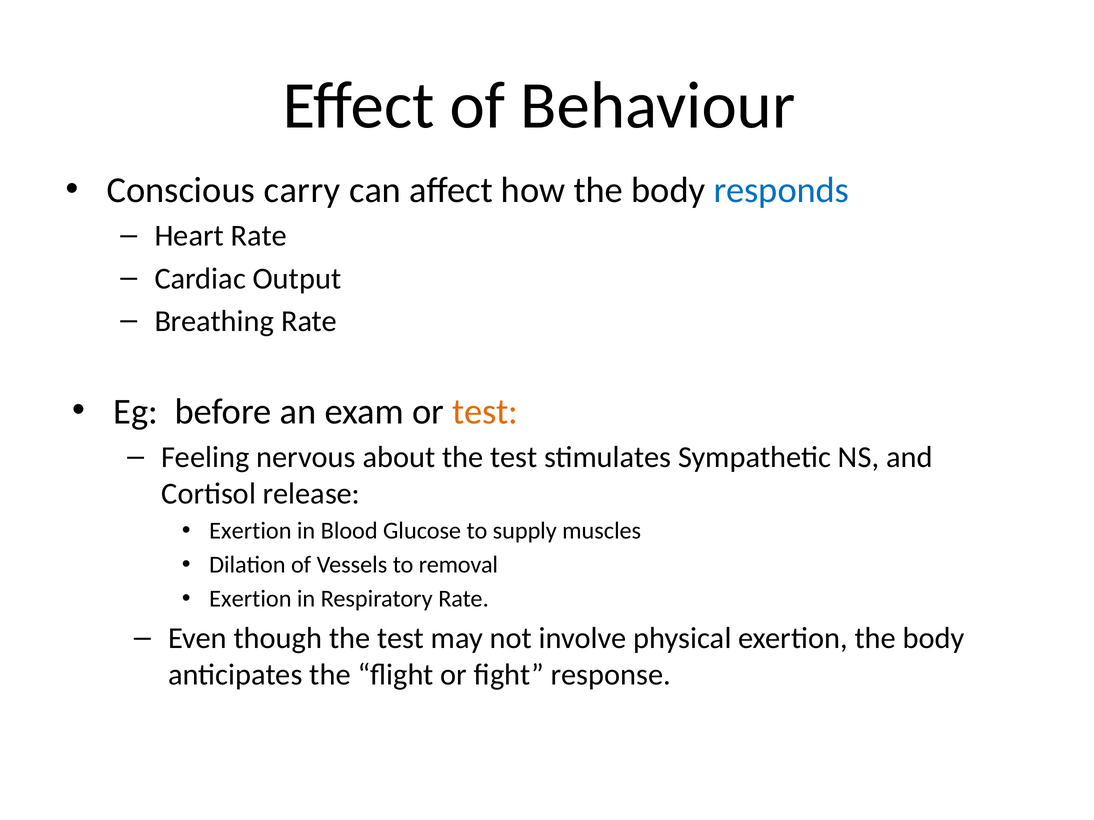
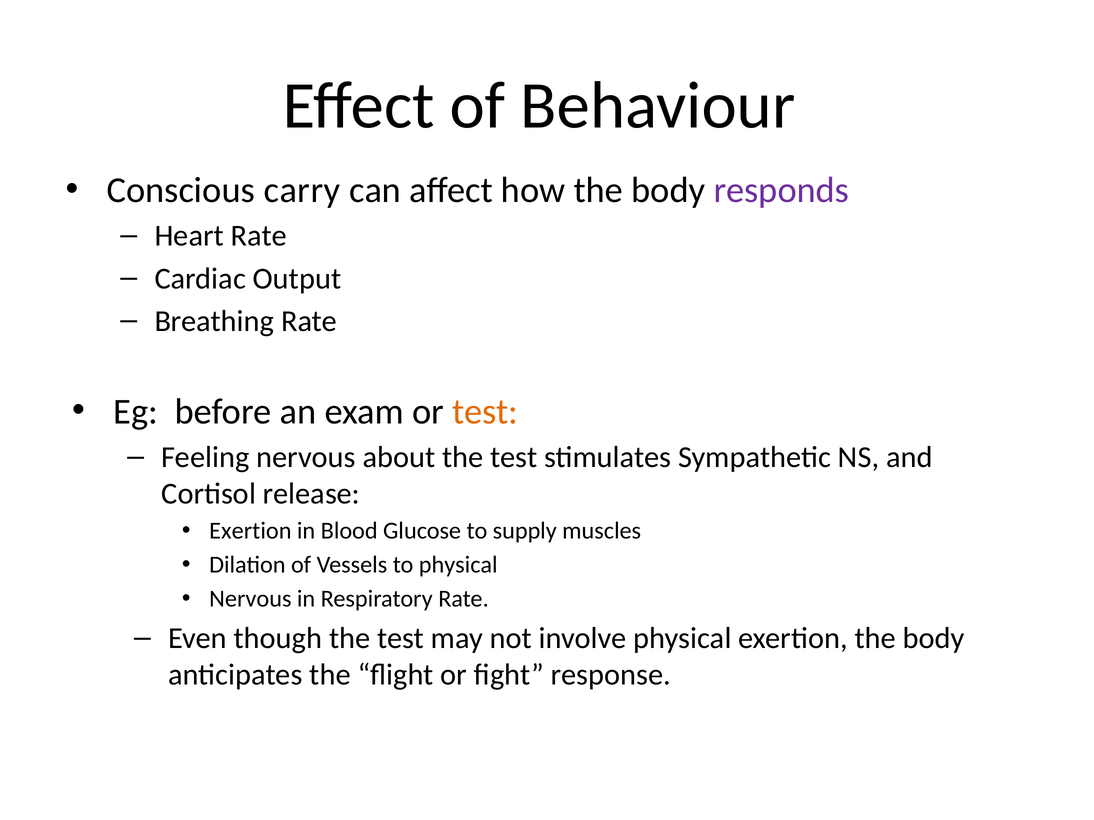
responds colour: blue -> purple
to removal: removal -> physical
Exertion at (250, 599): Exertion -> Nervous
